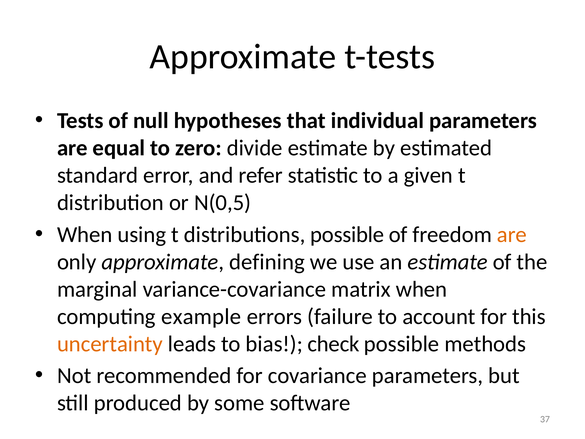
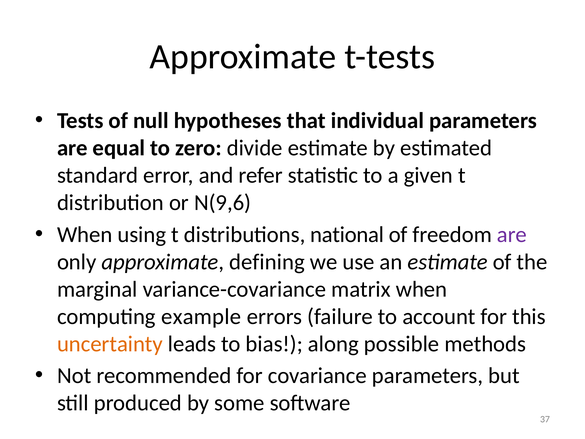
N(0,5: N(0,5 -> N(9,6
distributions possible: possible -> national
are at (512, 234) colour: orange -> purple
check: check -> along
